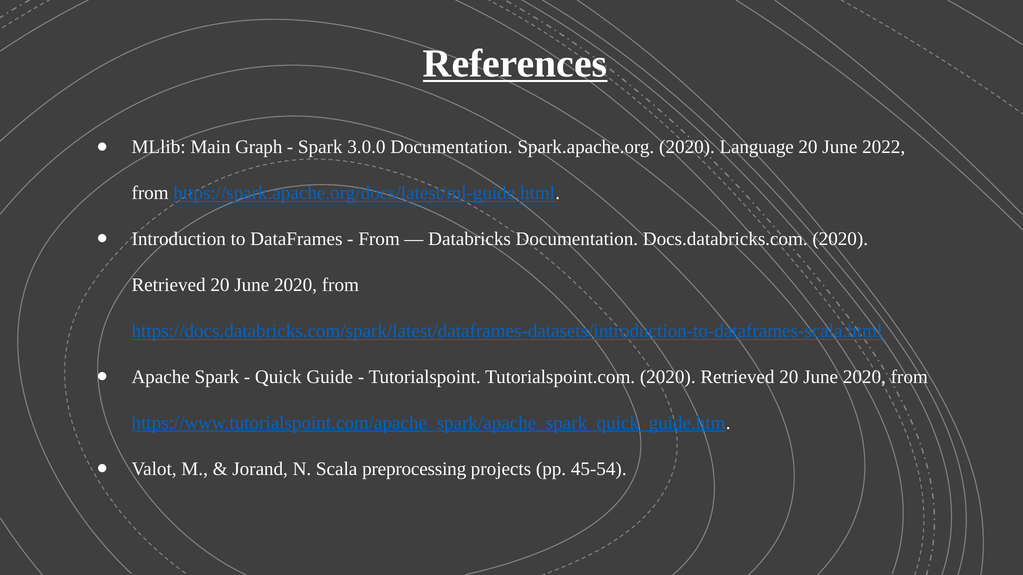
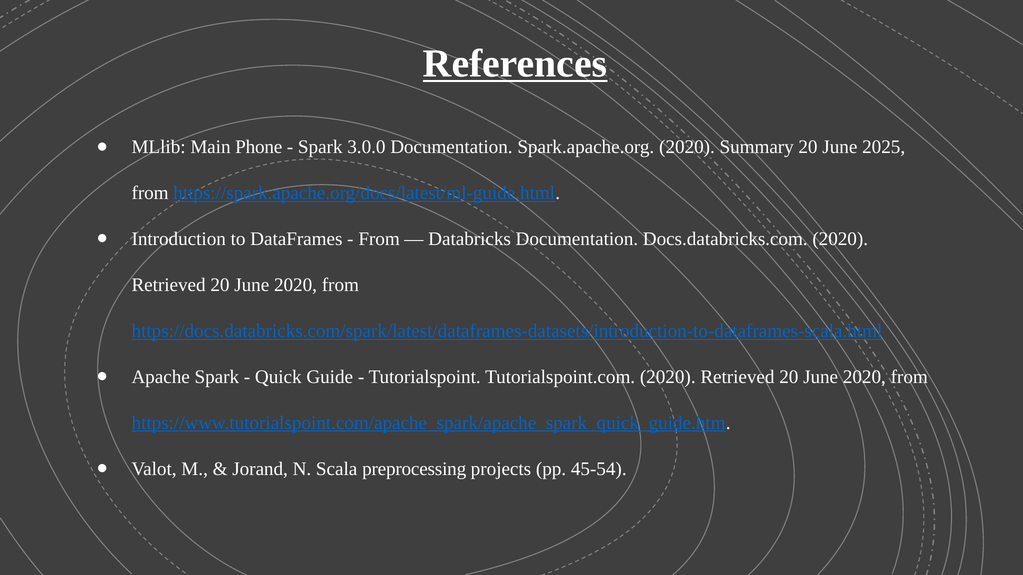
Graph: Graph -> Phone
Language: Language -> Summary
2022: 2022 -> 2025
